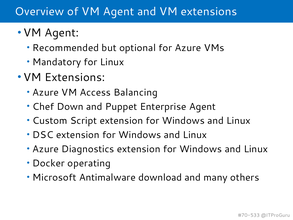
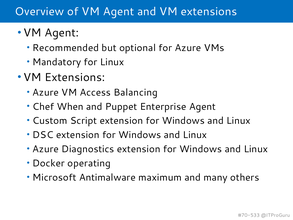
Down: Down -> When
download: download -> maximum
